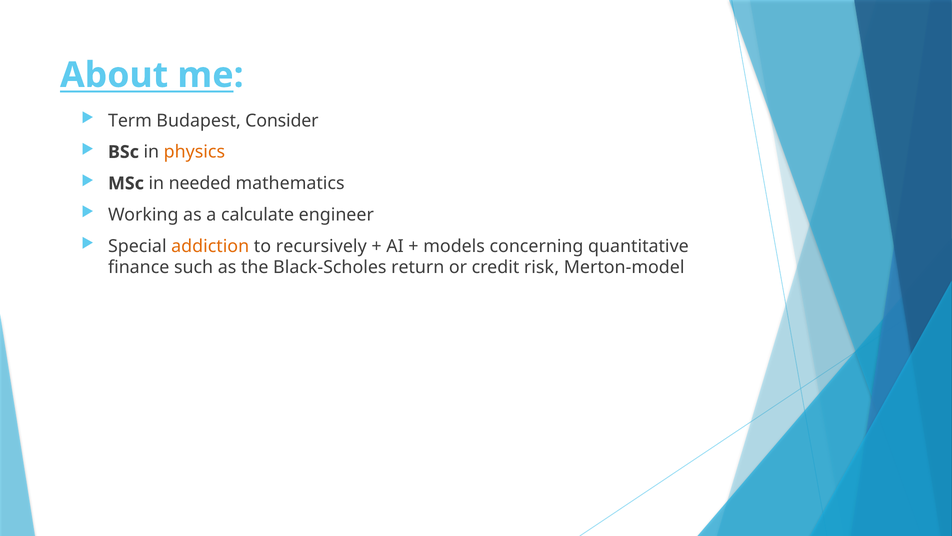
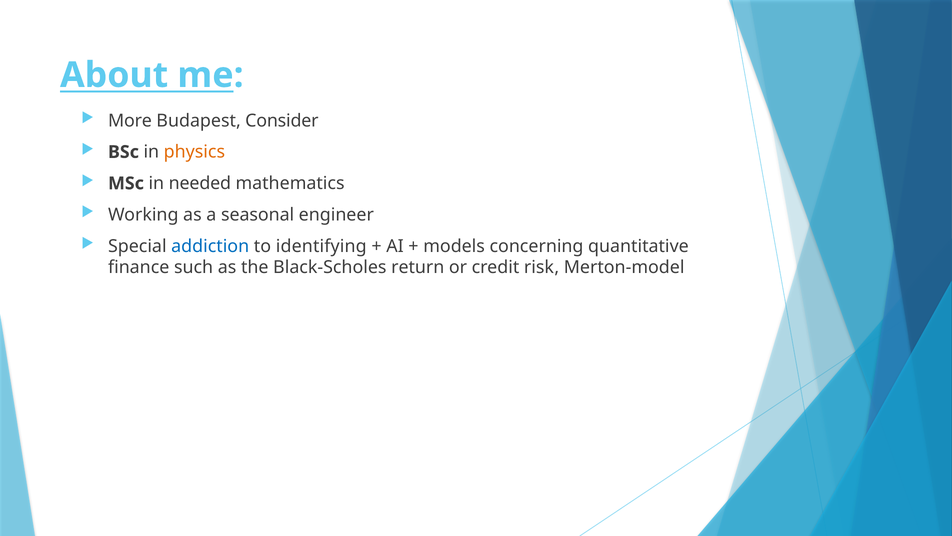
Term: Term -> More
calculate: calculate -> seasonal
addiction colour: orange -> blue
recursively: recursively -> identifying
